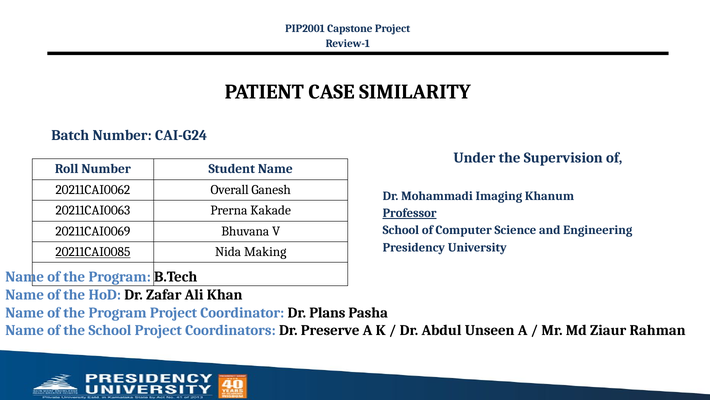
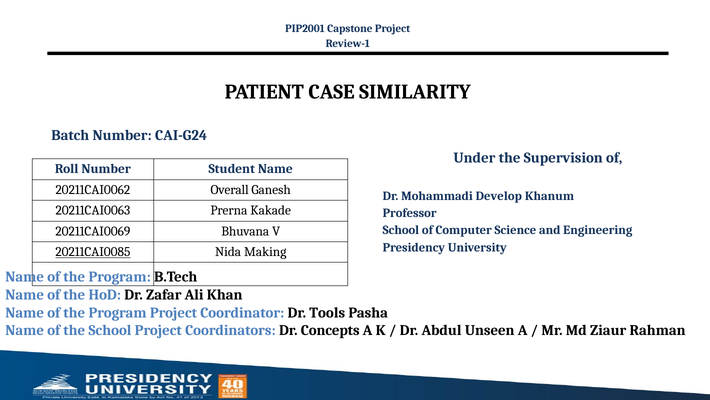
Imaging: Imaging -> Develop
Professor underline: present -> none
Plans: Plans -> Tools
Preserve: Preserve -> Concepts
